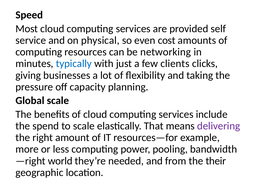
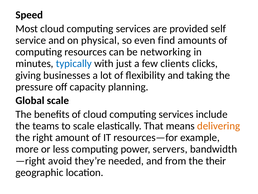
cost: cost -> find
spend: spend -> teams
delivering colour: purple -> orange
pooling: pooling -> servers
world: world -> avoid
